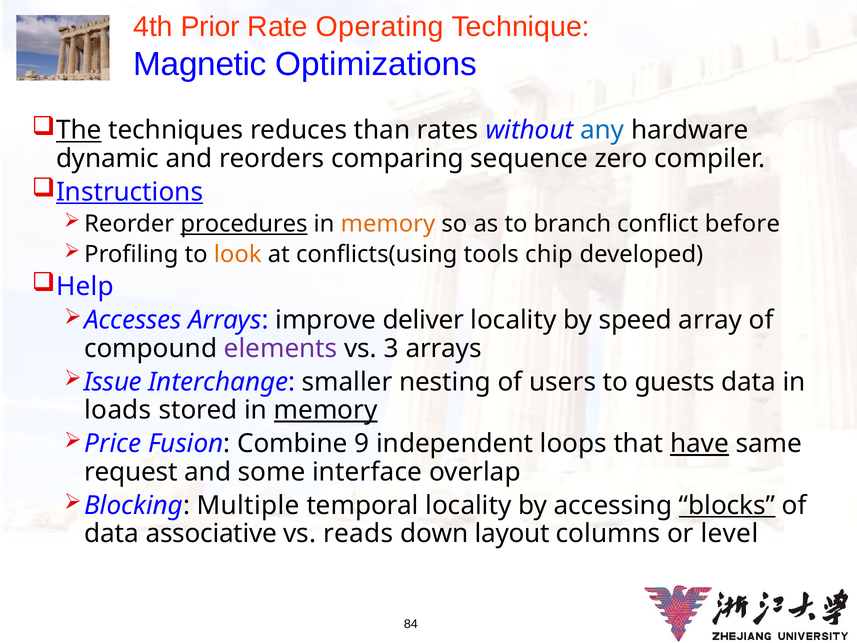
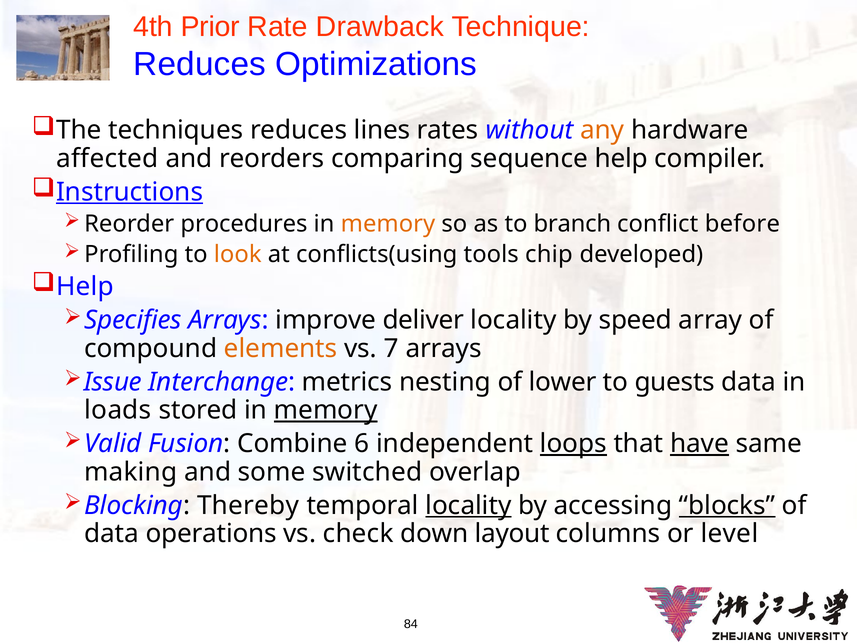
Operating: Operating -> Drawback
Magnetic at (200, 64): Magnetic -> Reduces
The underline: present -> none
than: than -> lines
any colour: blue -> orange
dynamic: dynamic -> affected
sequence zero: zero -> help
procedures underline: present -> none
Accesses: Accesses -> Specifies
elements colour: purple -> orange
3: 3 -> 7
smaller: smaller -> metrics
users: users -> lower
Price: Price -> Valid
9: 9 -> 6
loops underline: none -> present
request: request -> making
interface: interface -> switched
Multiple: Multiple -> Thereby
locality at (468, 505) underline: none -> present
associative: associative -> operations
reads: reads -> check
